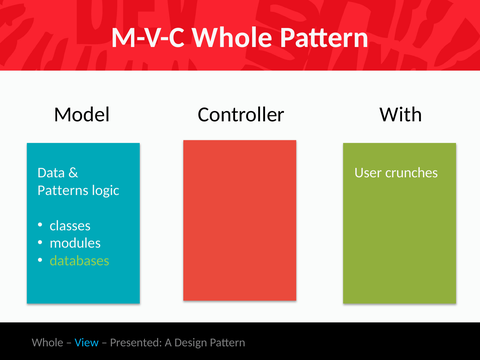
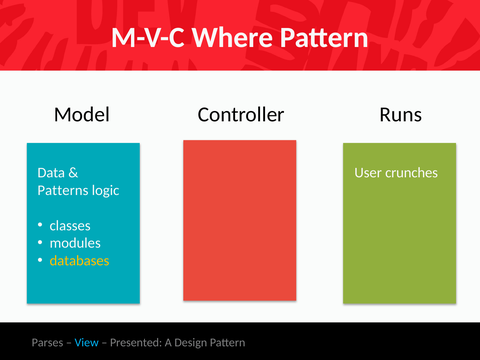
M-V-C Whole: Whole -> Where
With: With -> Runs
databases colour: light green -> yellow
Whole at (47, 342): Whole -> Parses
